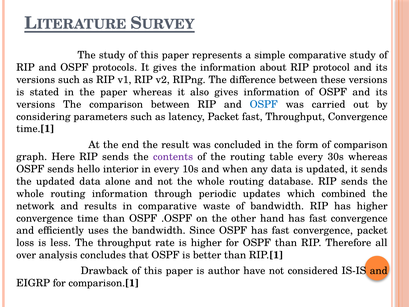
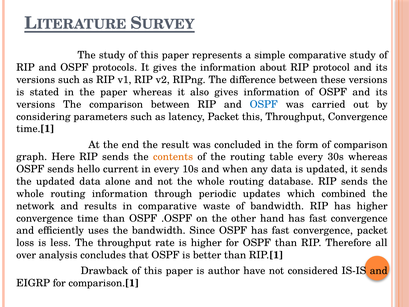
Packet fast: fast -> this
contents colour: purple -> orange
interior: interior -> current
